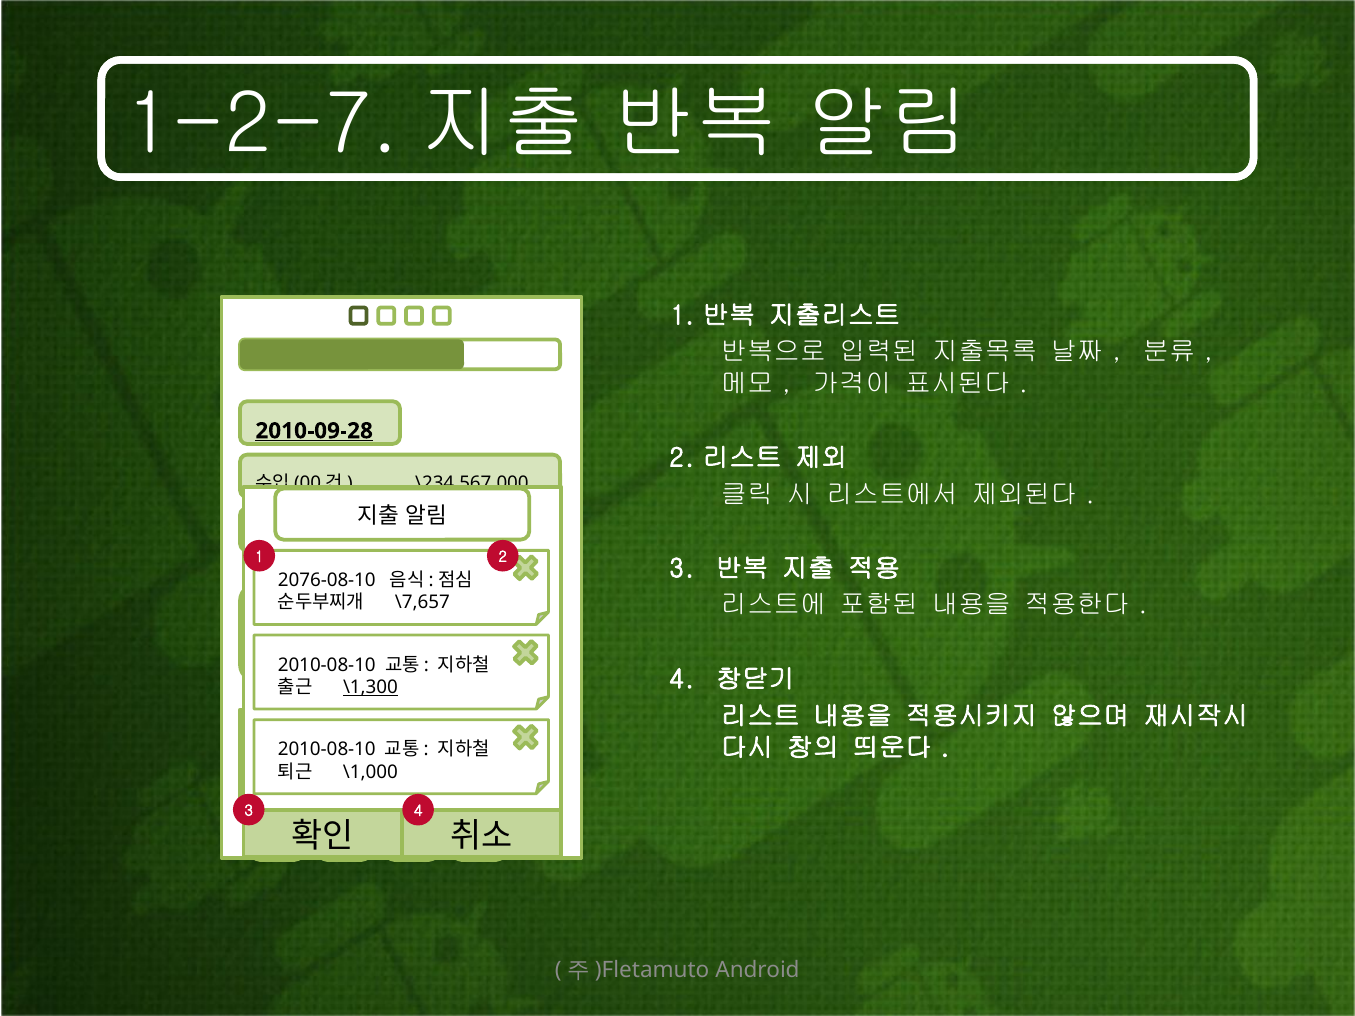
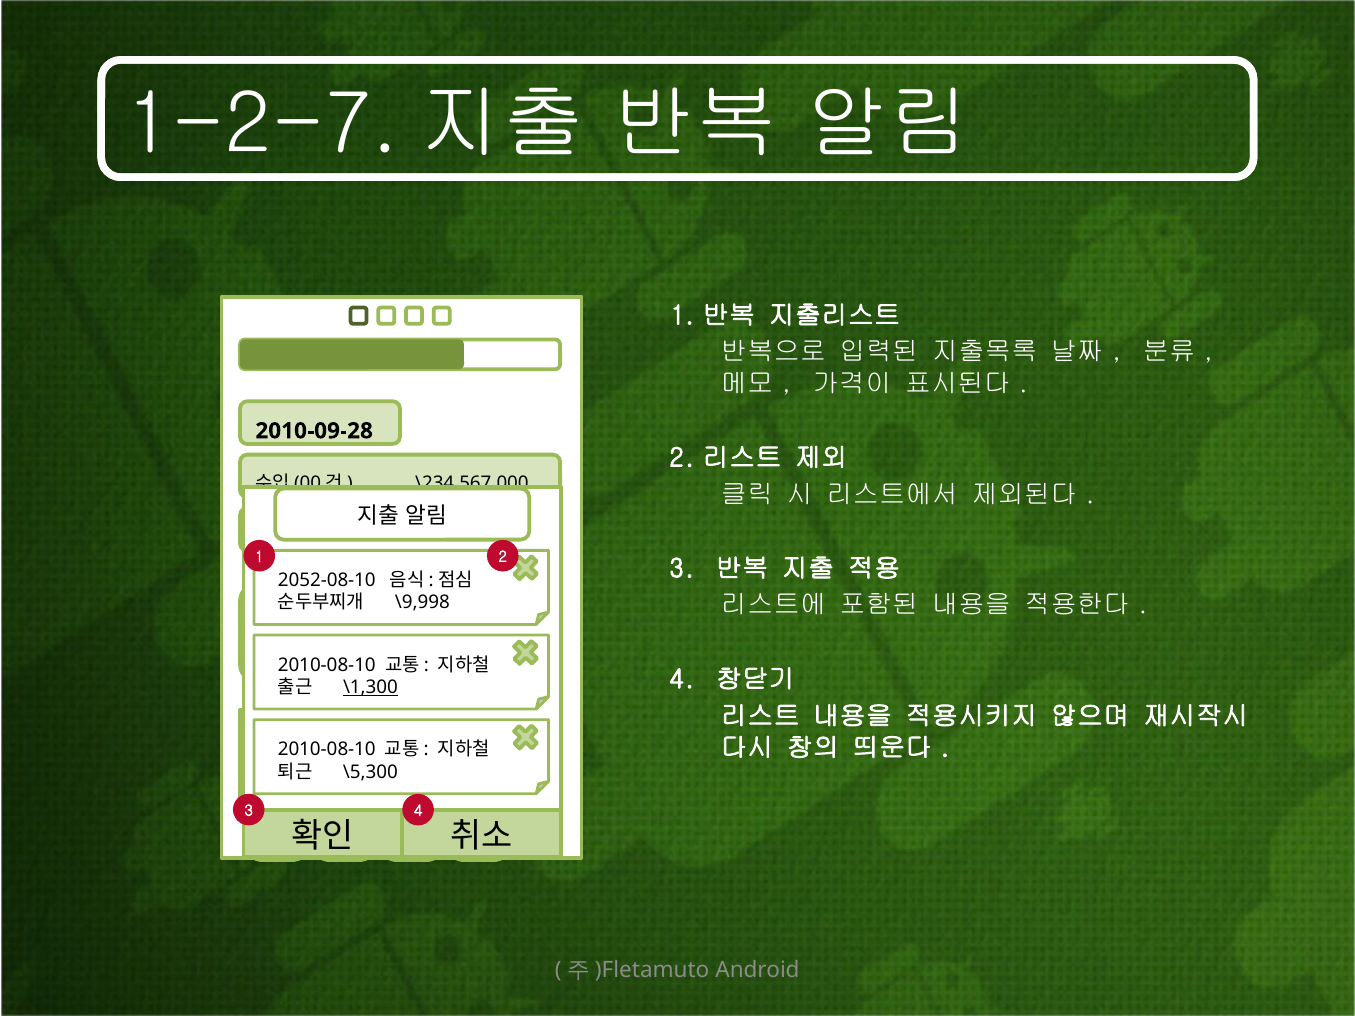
2010-09-28 underline: present -> none
2076-08-10: 2076-08-10 -> 2052-08-10
\7,657: \7,657 -> \9,998
\1,000: \1,000 -> \5,300
